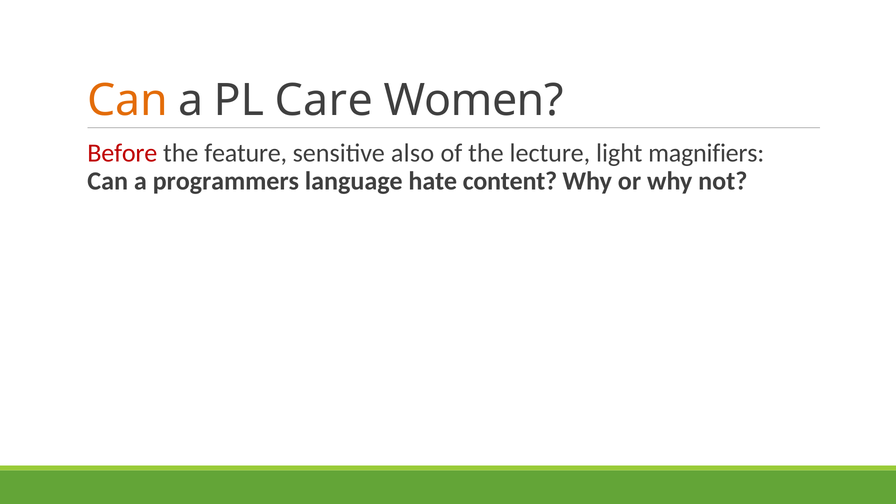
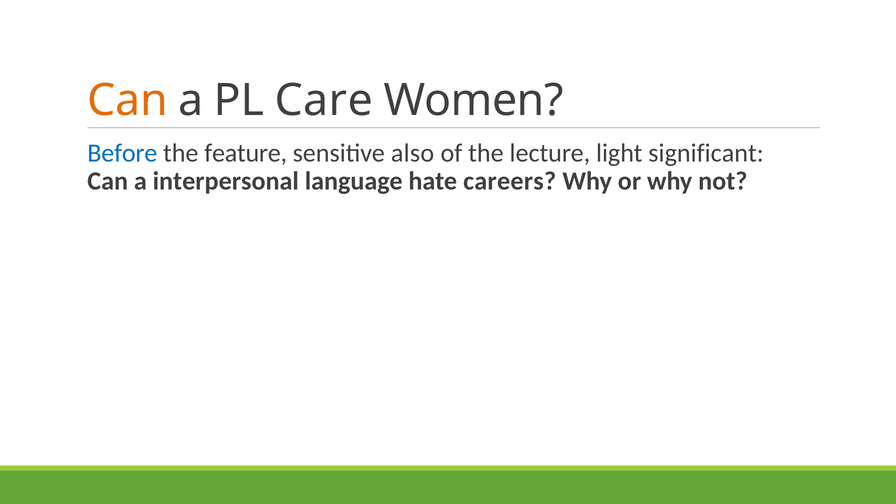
Before colour: red -> blue
magnifiers: magnifiers -> significant
programmers: programmers -> interpersonal
content: content -> careers
